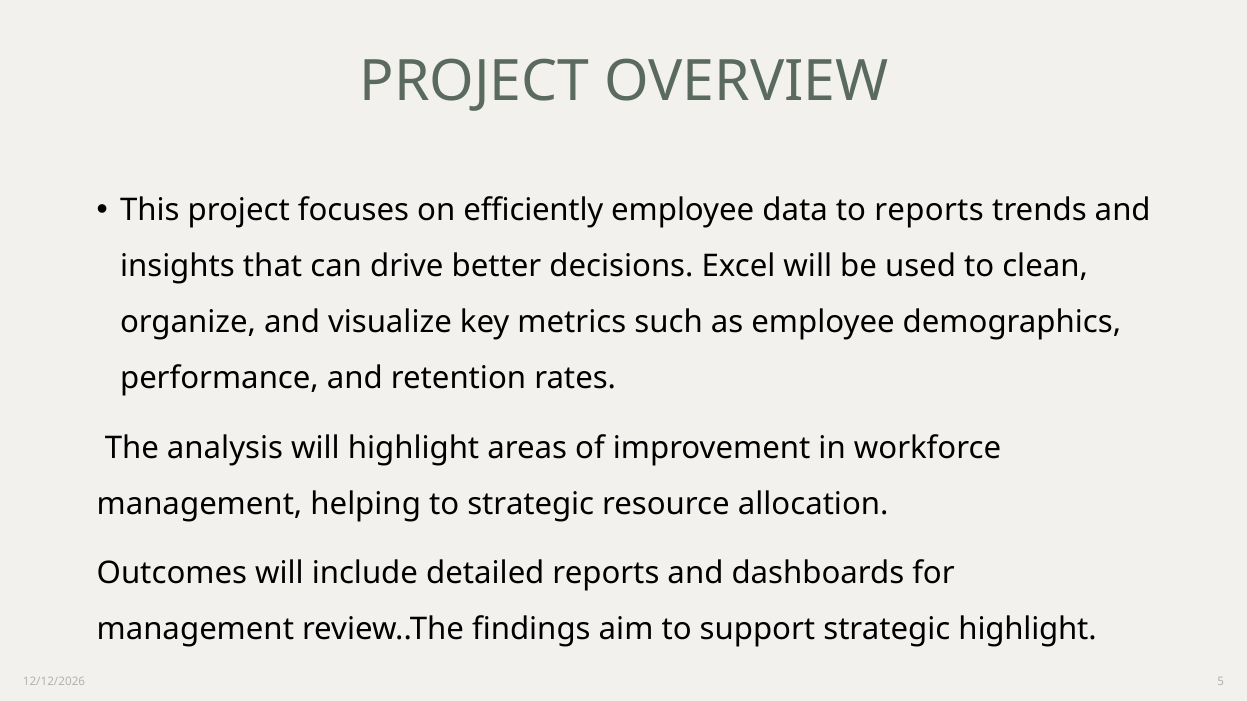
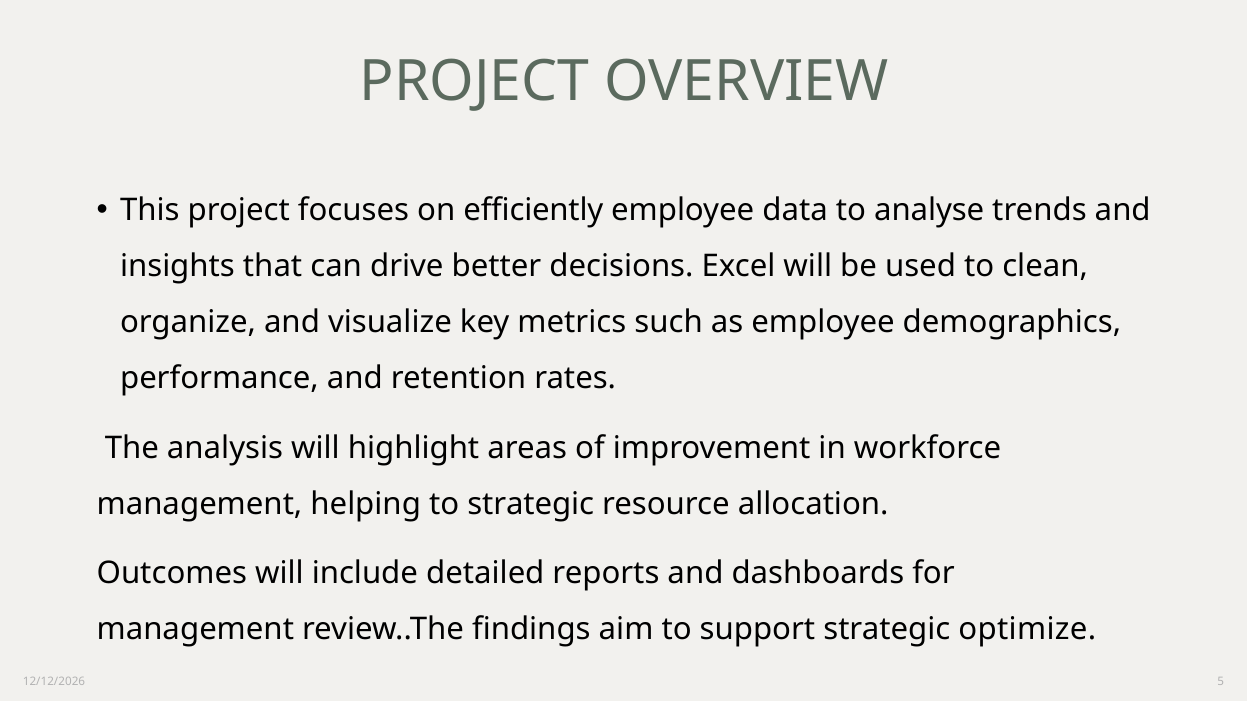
to reports: reports -> analyse
strategic highlight: highlight -> optimize
